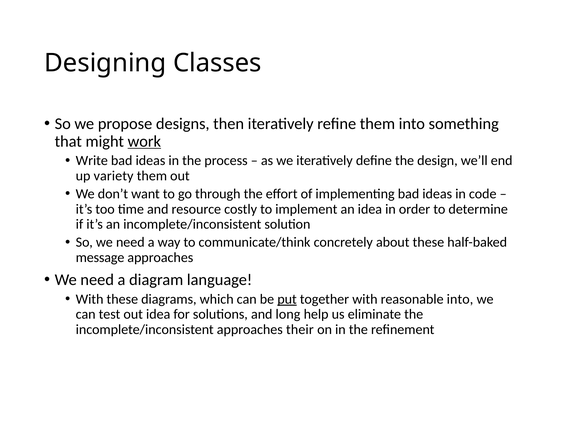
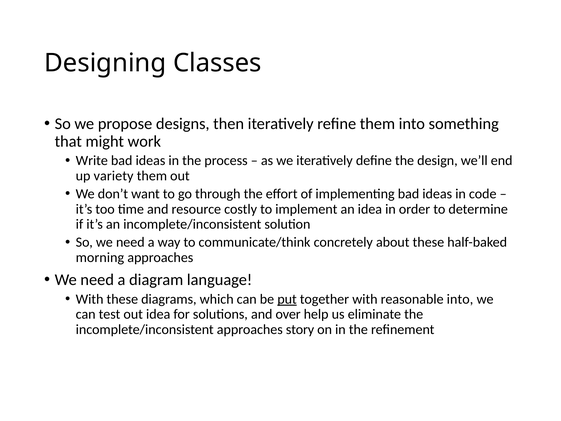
work underline: present -> none
message: message -> morning
long: long -> over
their: their -> story
